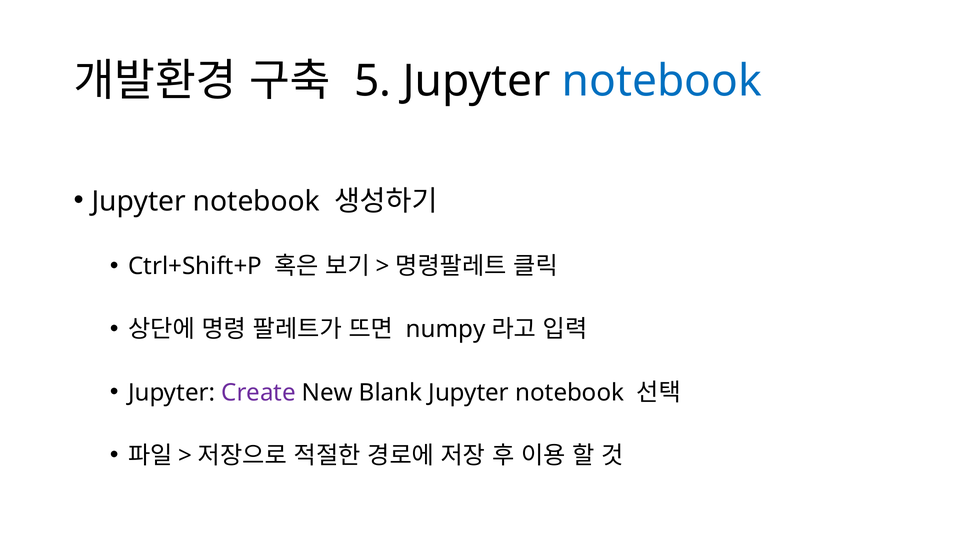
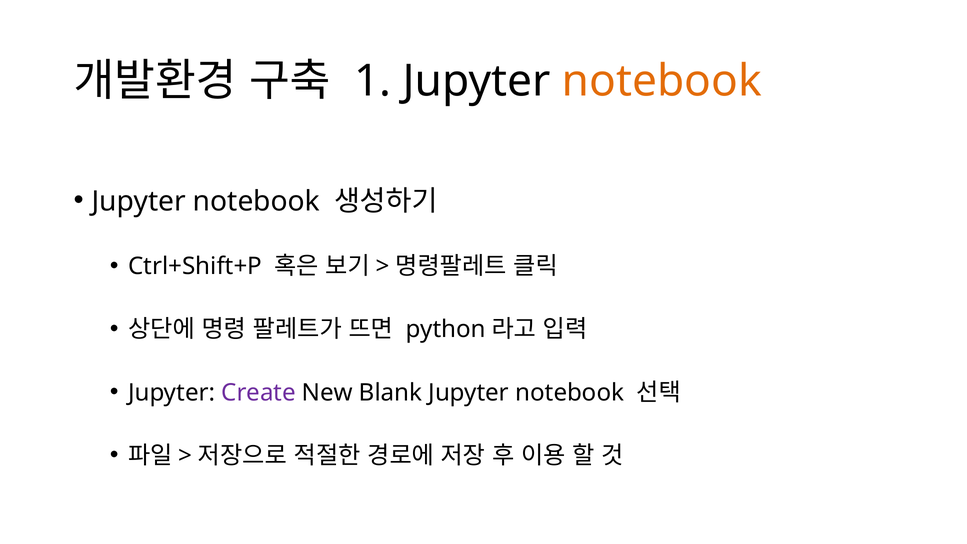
5: 5 -> 1
notebook at (662, 81) colour: blue -> orange
numpy: numpy -> python
